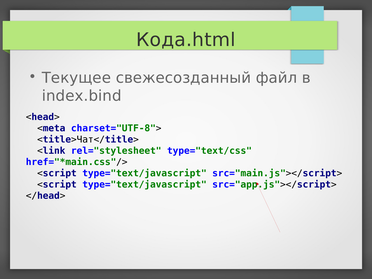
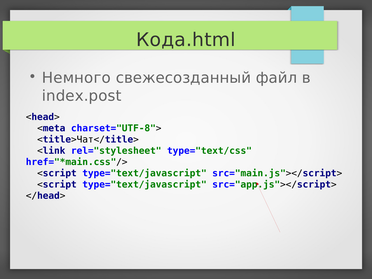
Текущее: Текущее -> Немного
index.bind: index.bind -> index.post
